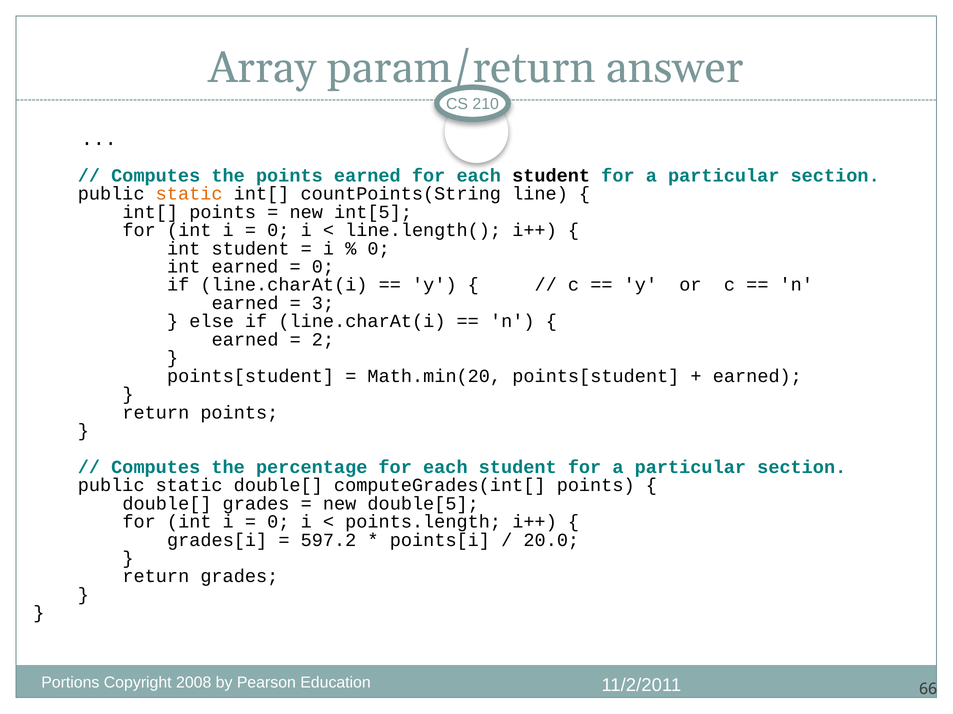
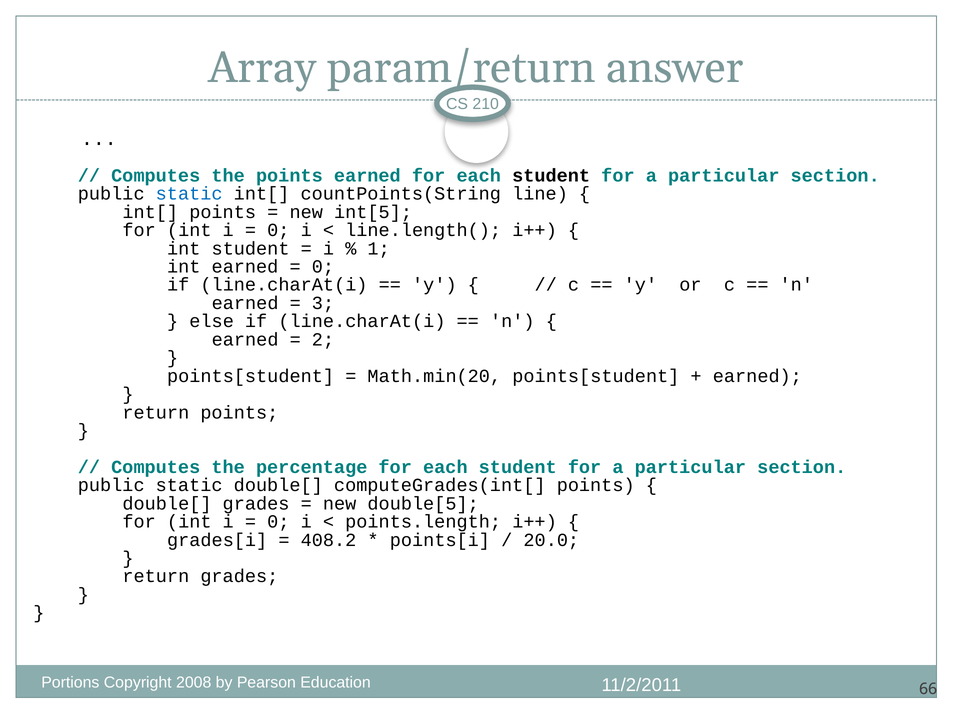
static at (189, 194) colour: orange -> blue
0 at (379, 249): 0 -> 1
597.2: 597.2 -> 408.2
